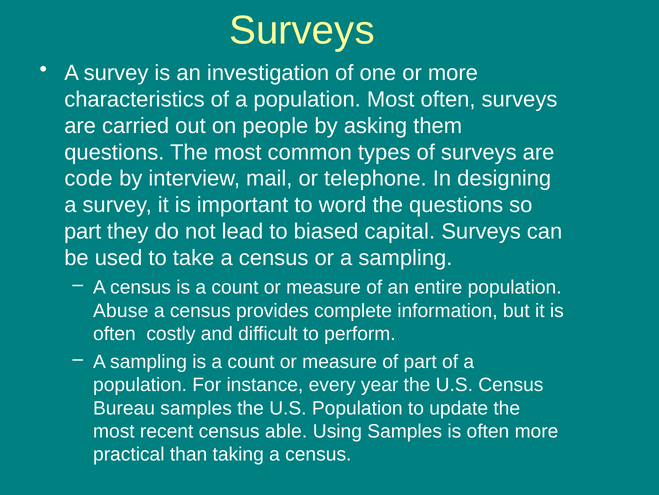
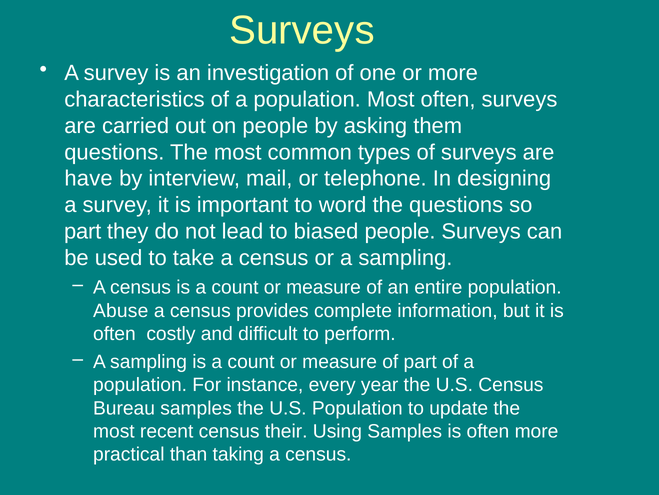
code: code -> have
biased capital: capital -> people
able: able -> their
